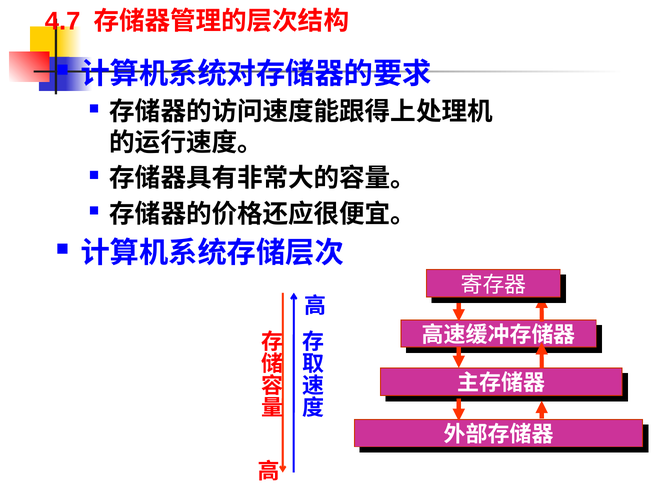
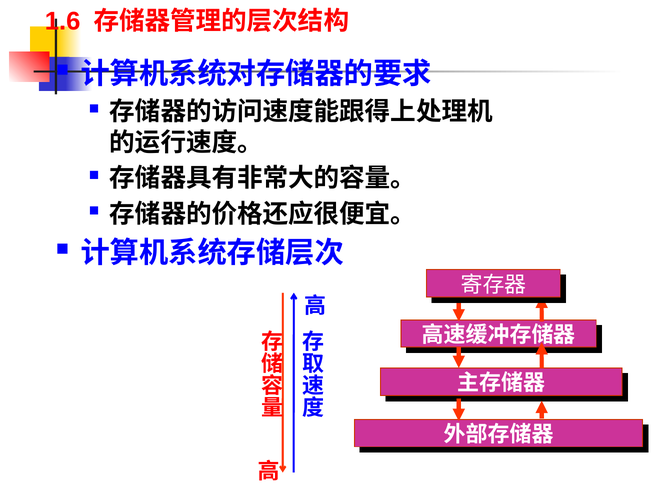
4.7: 4.7 -> 1.6
